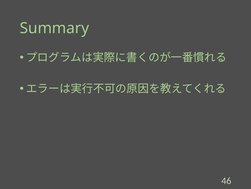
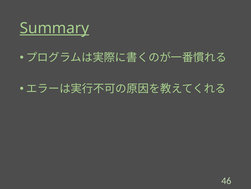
Summary underline: none -> present
